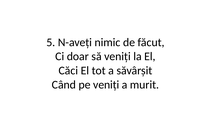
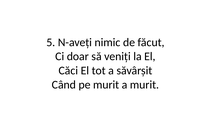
pe veniți: veniți -> murit
